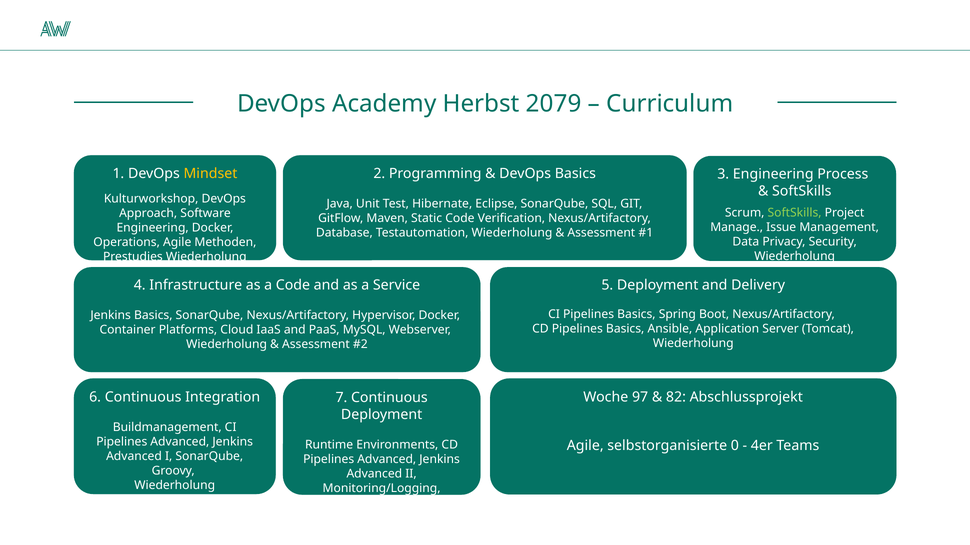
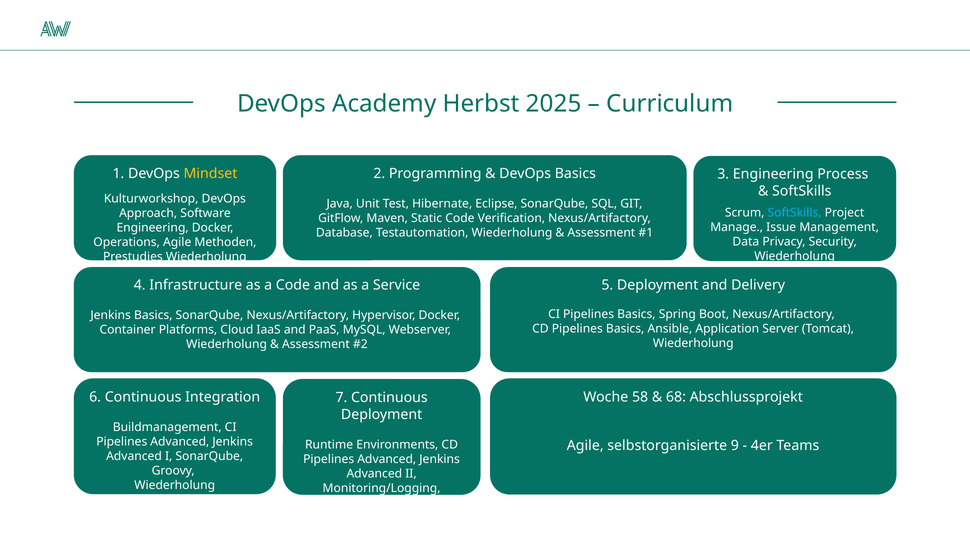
2079: 2079 -> 2025
SoftSkills at (795, 213) colour: light green -> light blue
97: 97 -> 58
82: 82 -> 68
0: 0 -> 9
